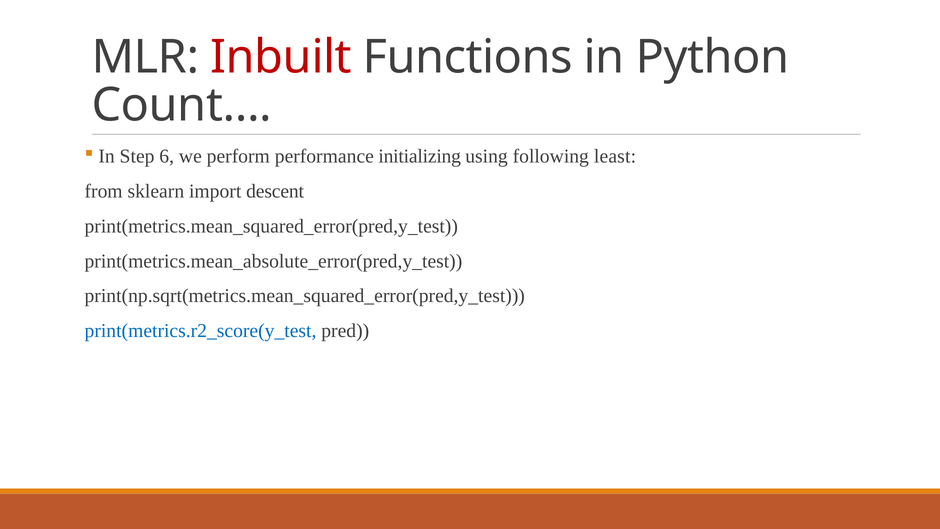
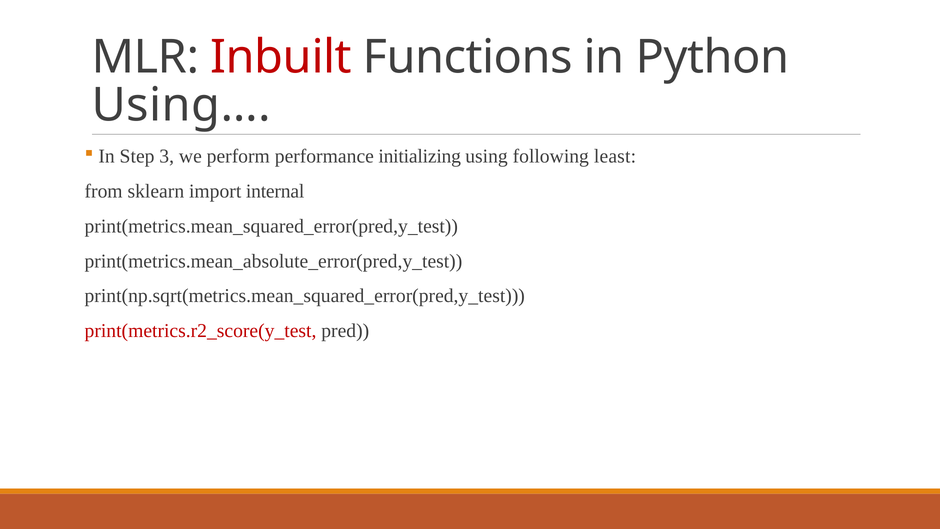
Count…: Count… -> Using…
6: 6 -> 3
descent: descent -> internal
print(metrics.r2_score(y_test colour: blue -> red
